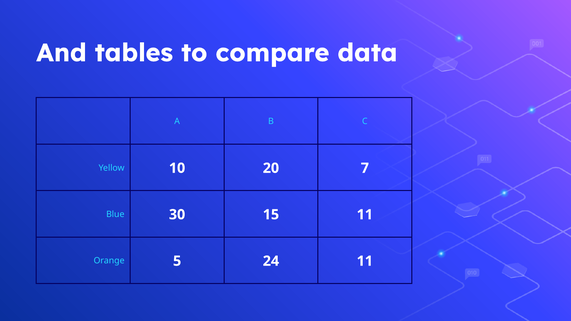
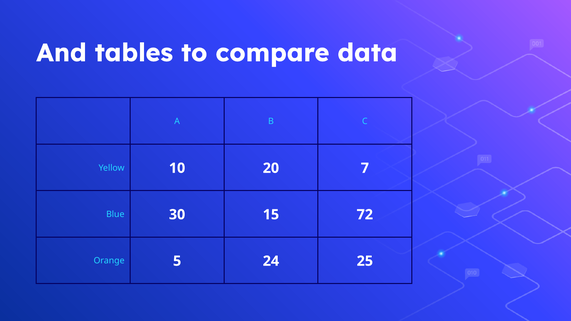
15 11: 11 -> 72
24 11: 11 -> 25
